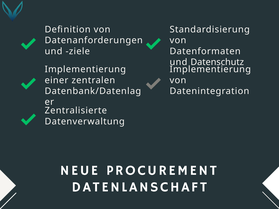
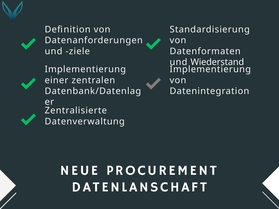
Datenschutz: Datenschutz -> Wiederstand
